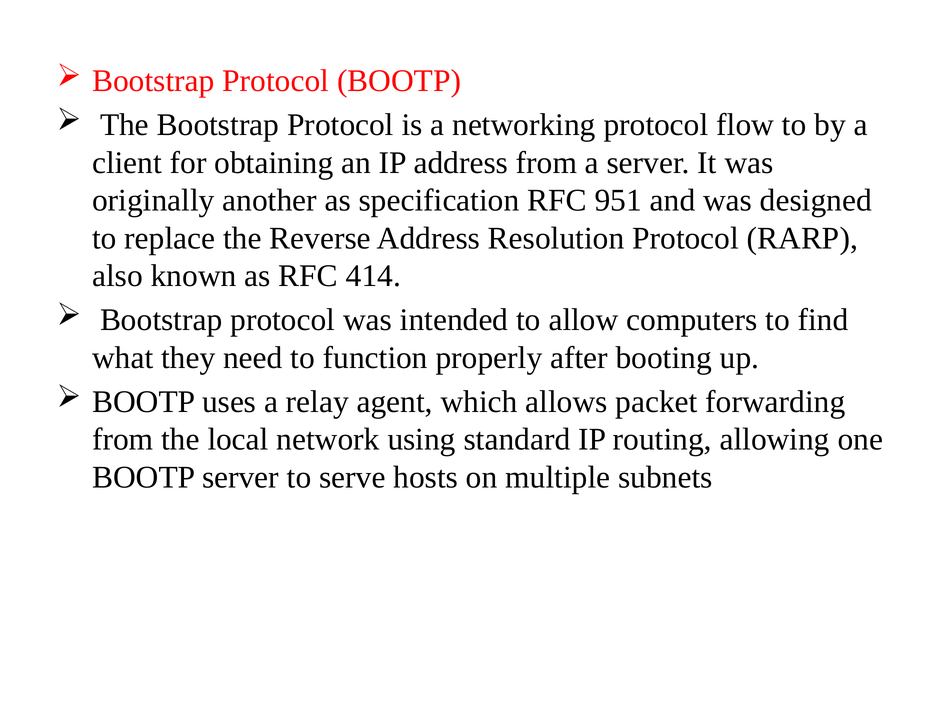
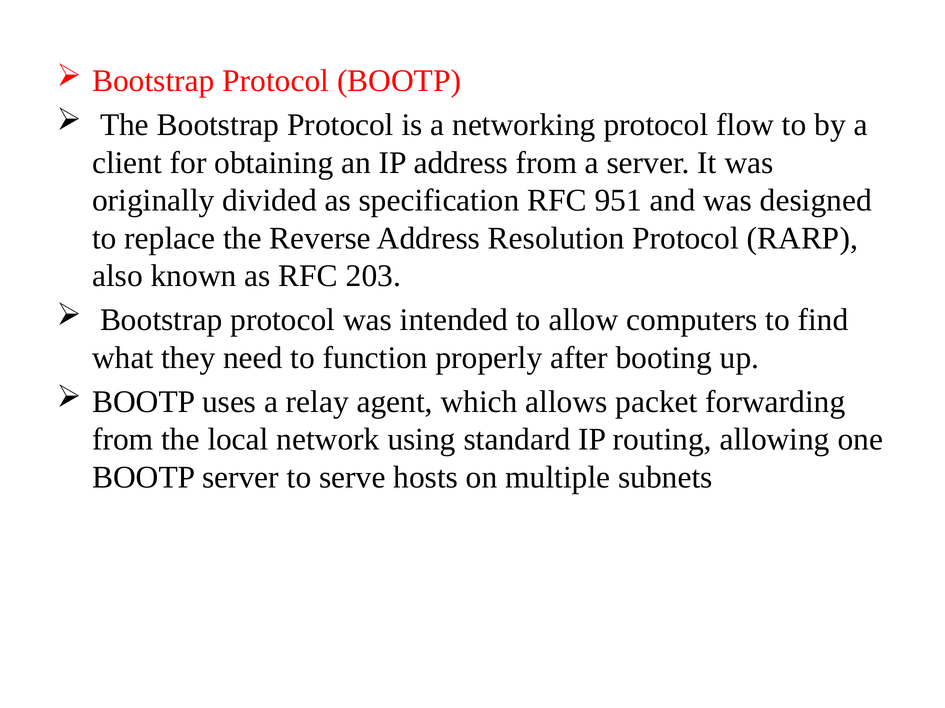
another: another -> divided
414: 414 -> 203
